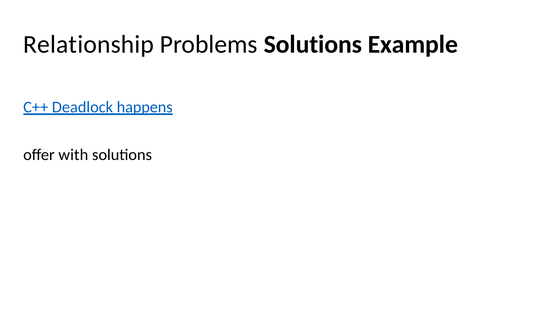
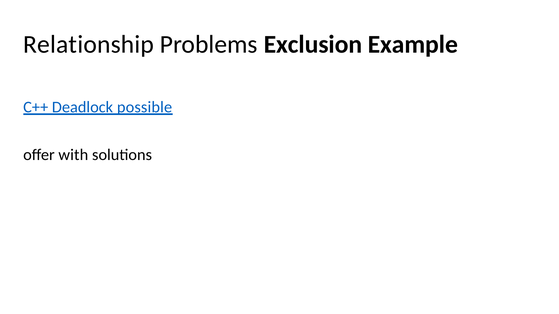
Problems Solutions: Solutions -> Exclusion
happens: happens -> possible
